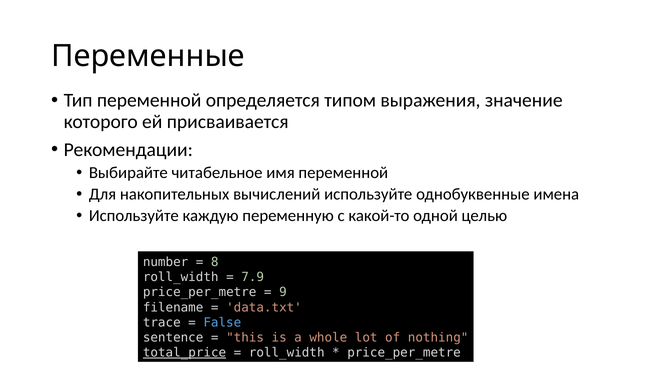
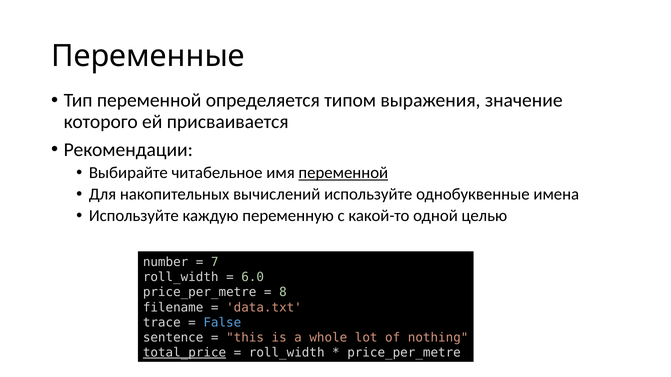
переменной at (343, 173) underline: none -> present
8: 8 -> 7
7.9: 7.9 -> 6.0
9: 9 -> 8
